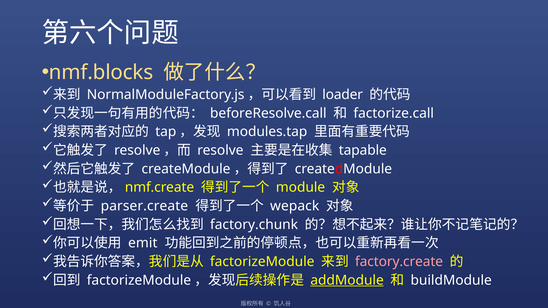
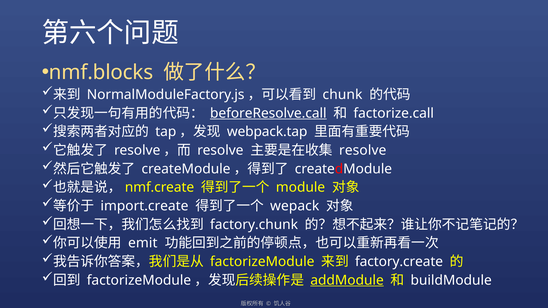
loader: loader -> chunk
beforeResolve.call underline: none -> present
modules.tap: modules.tap -> webpack.tap
tapable at (363, 150): tapable -> resolve
parser.create: parser.create -> import.create
factory.create colour: pink -> white
